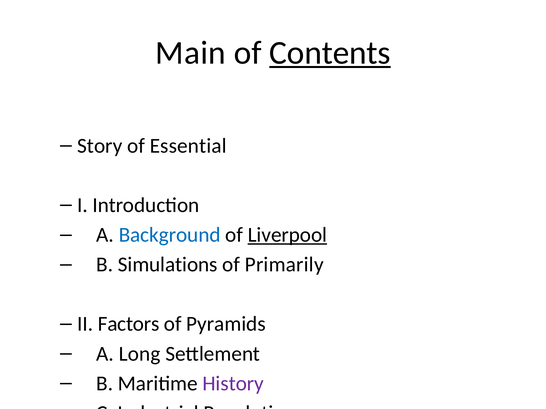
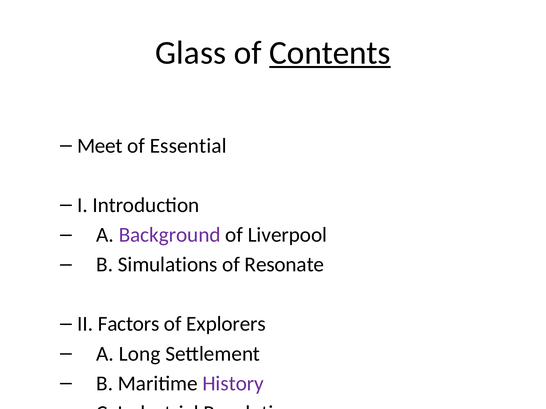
Main: Main -> Glass
Story at (100, 146): Story -> Meet
Background colour: blue -> purple
Liverpool at (287, 235) underline: present -> none
Primarily: Primarily -> Resonate
Pyramids: Pyramids -> Explorers
